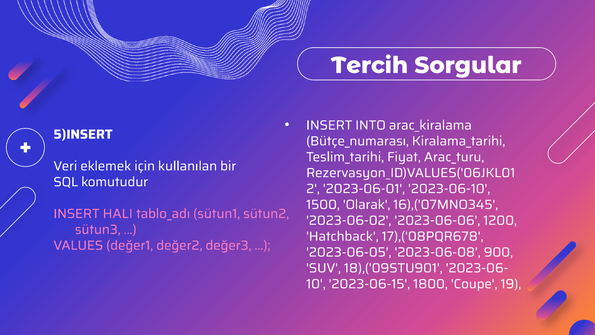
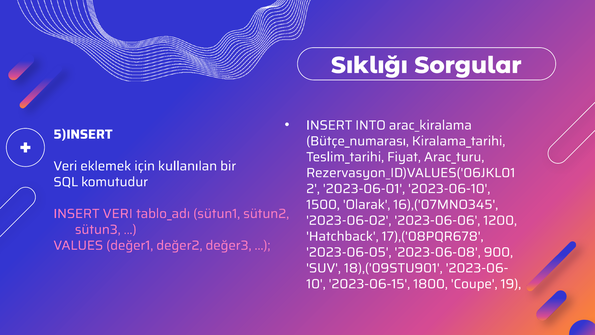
Tercih: Tercih -> Sıklığı
INSERT HALI: HALI -> VERI
